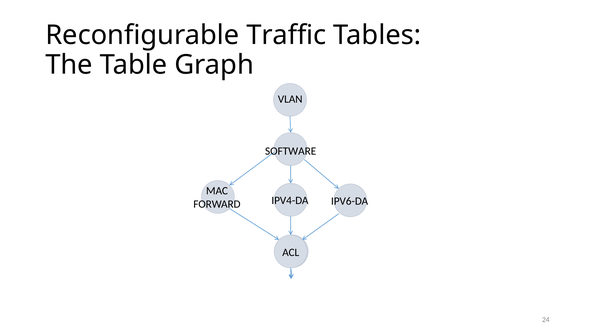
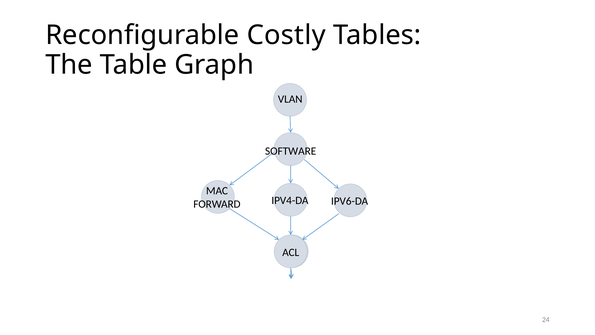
Traffic: Traffic -> Costly
